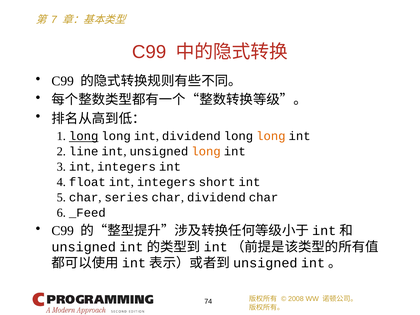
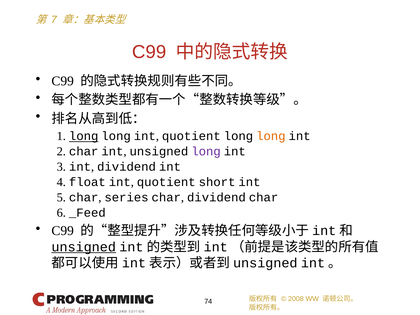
long int dividend: dividend -> quotient
2 line: line -> char
long at (206, 152) colour: orange -> purple
3 int integers: integers -> dividend
integers at (166, 182): integers -> quotient
unsigned at (84, 247) underline: none -> present
